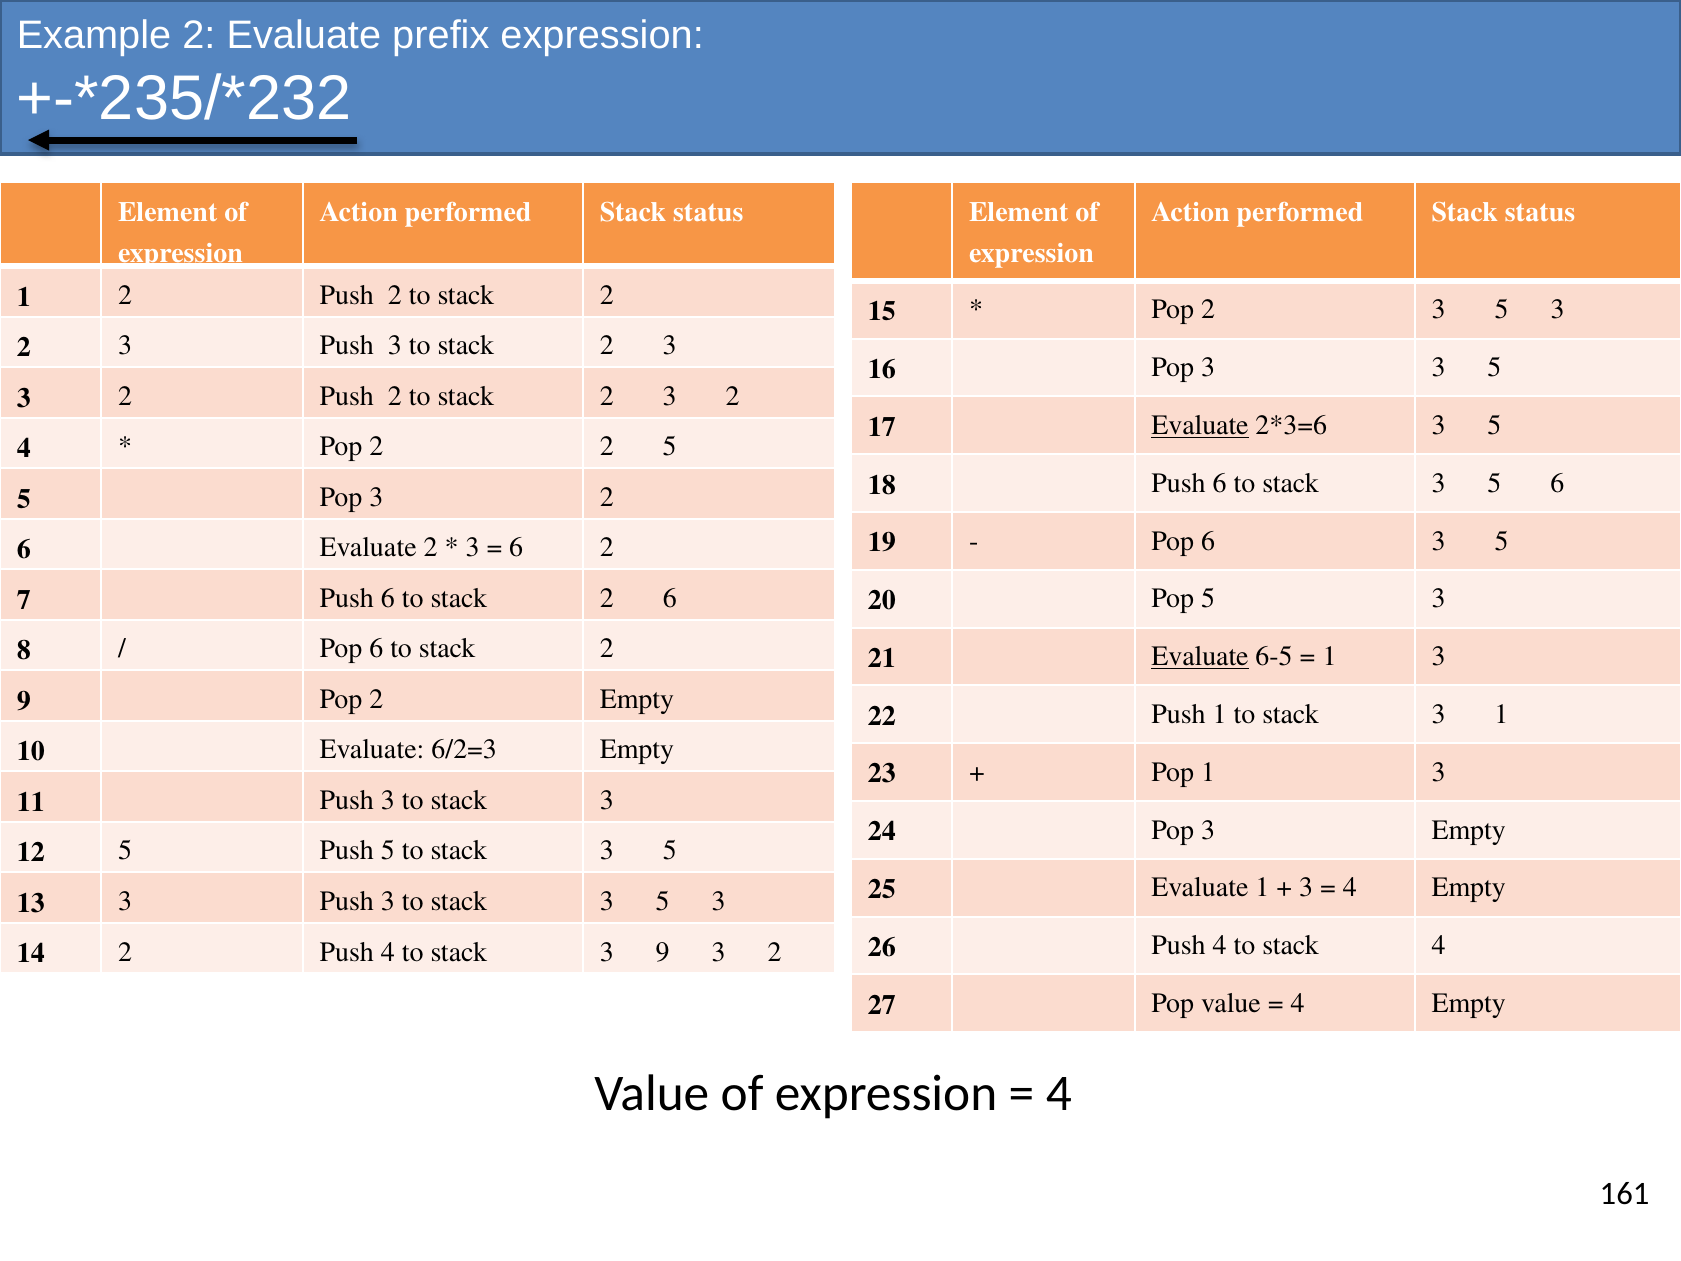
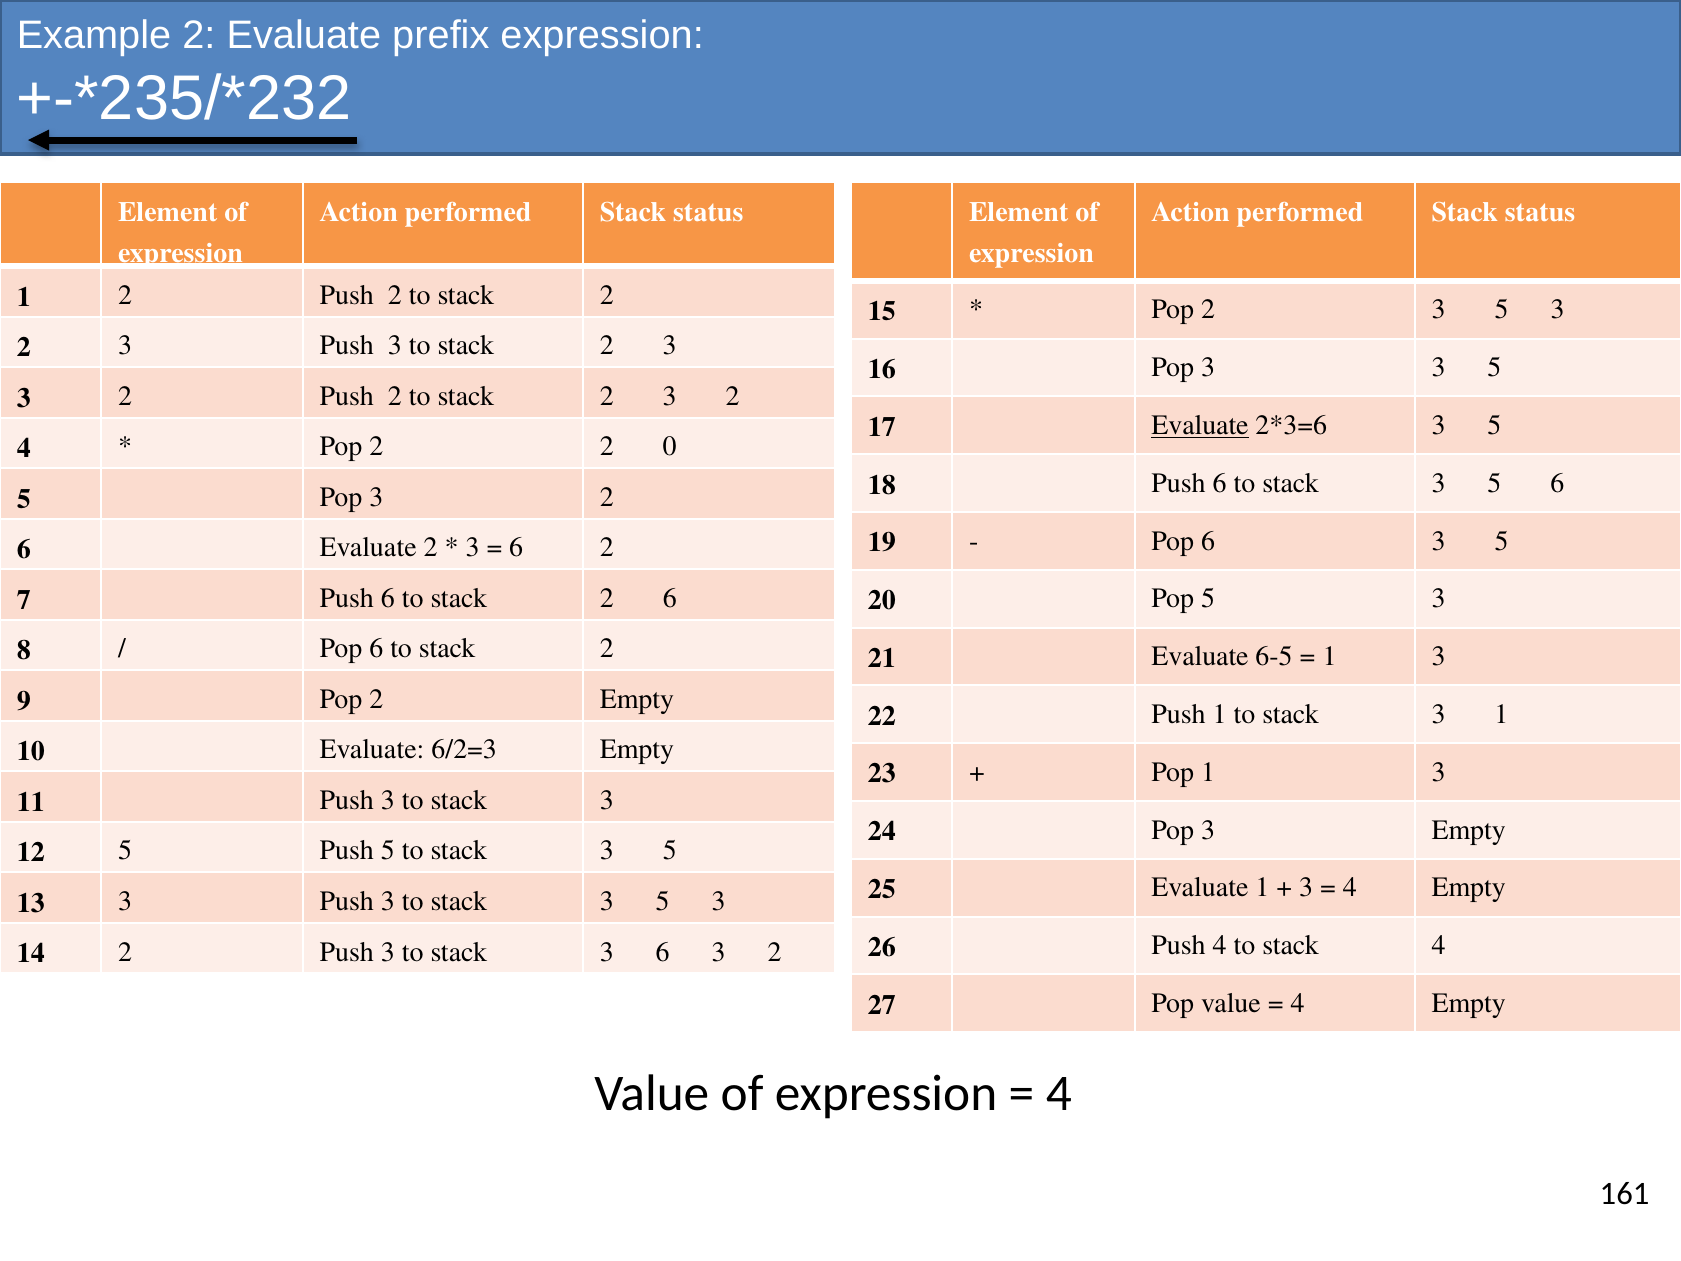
2 5: 5 -> 0
Evaluate at (1200, 656) underline: present -> none
2 Push 4: 4 -> 3
3 9: 9 -> 6
